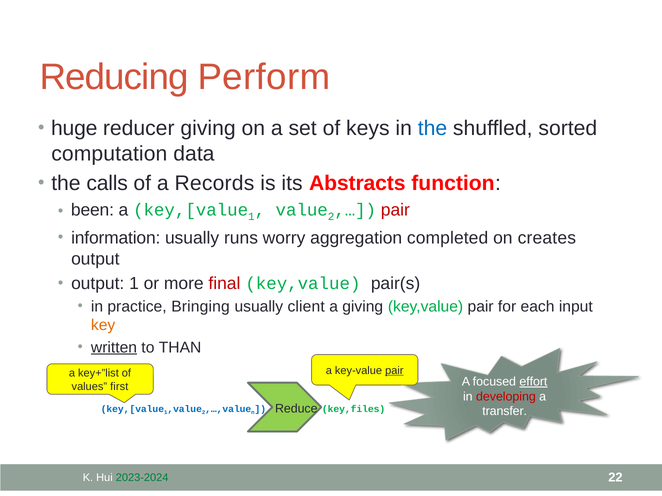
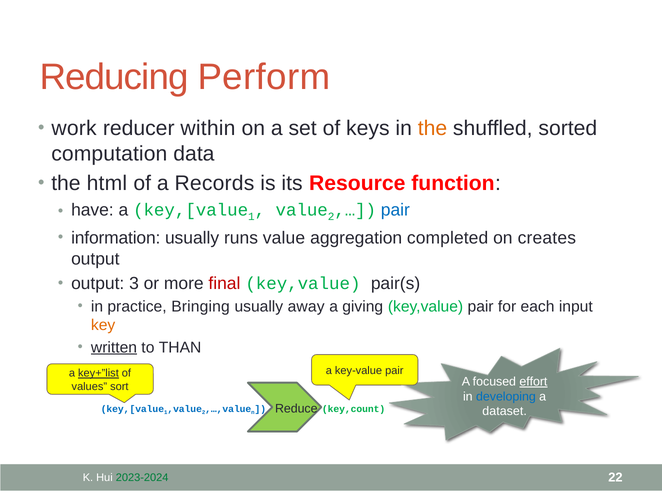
huge: huge -> work
reducer giving: giving -> within
the at (432, 128) colour: blue -> orange
calls: calls -> html
Abstracts: Abstracts -> Resource
been: been -> have
pair at (395, 210) colour: red -> blue
runs worry: worry -> value
output 1: 1 -> 3
client: client -> away
pair at (394, 371) underline: present -> none
key+”list underline: none -> present
first: first -> sort
developing colour: red -> blue
key,files: key,files -> key,count
transfer: transfer -> dataset
